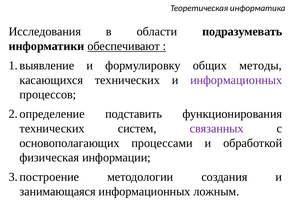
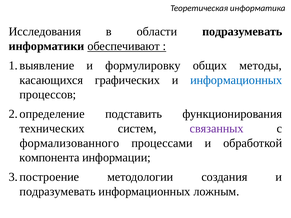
касающихся технических: технических -> графических
информационных at (236, 80) colour: purple -> blue
основополагающих: основополагающих -> формализованного
физическая: физическая -> компонента
занимающаяся at (58, 192): занимающаяся -> подразумевать
